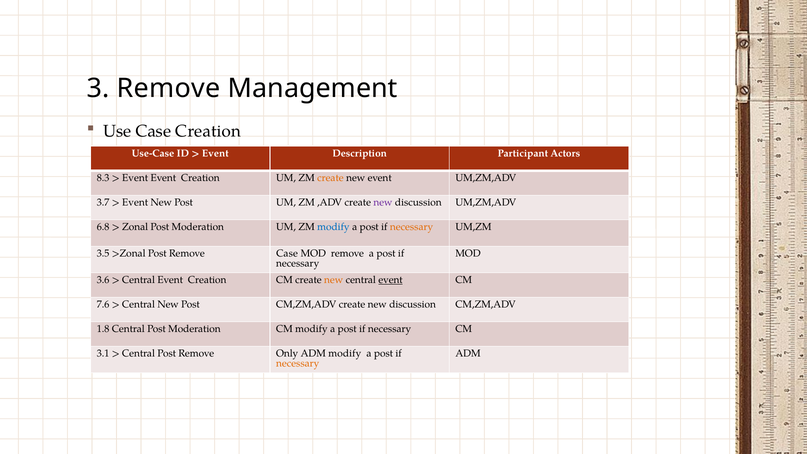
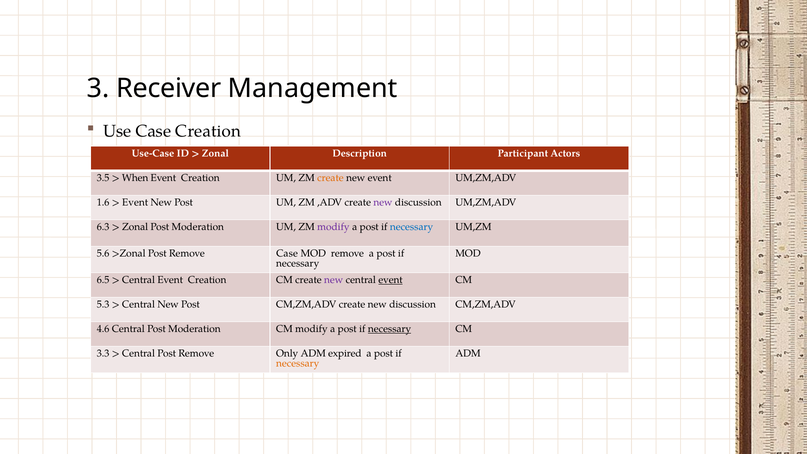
3 Remove: Remove -> Receiver
Event at (215, 153): Event -> Zonal
8.3: 8.3 -> 3.5
Event at (135, 178): Event -> When
3.7: 3.7 -> 1.6
6.8: 6.8 -> 6.3
modify at (333, 227) colour: blue -> purple
necessary at (412, 227) colour: orange -> blue
3.5: 3.5 -> 5.6
3.6: 3.6 -> 6.5
new at (334, 280) colour: orange -> purple
7.6: 7.6 -> 5.3
1.8: 1.8 -> 4.6
necessary at (390, 329) underline: none -> present
3.1: 3.1 -> 3.3
ADM modify: modify -> expired
